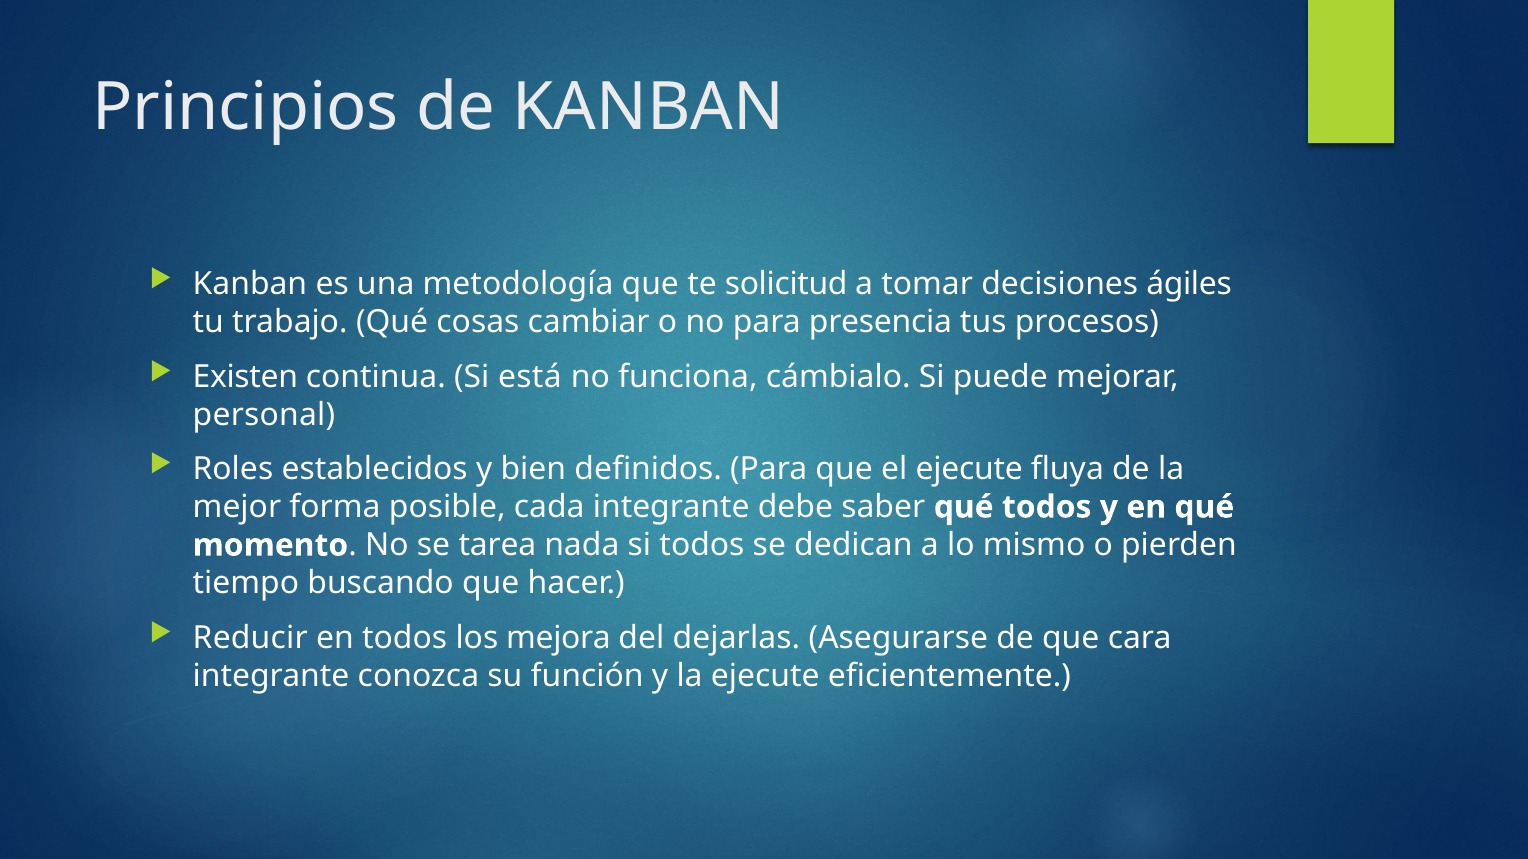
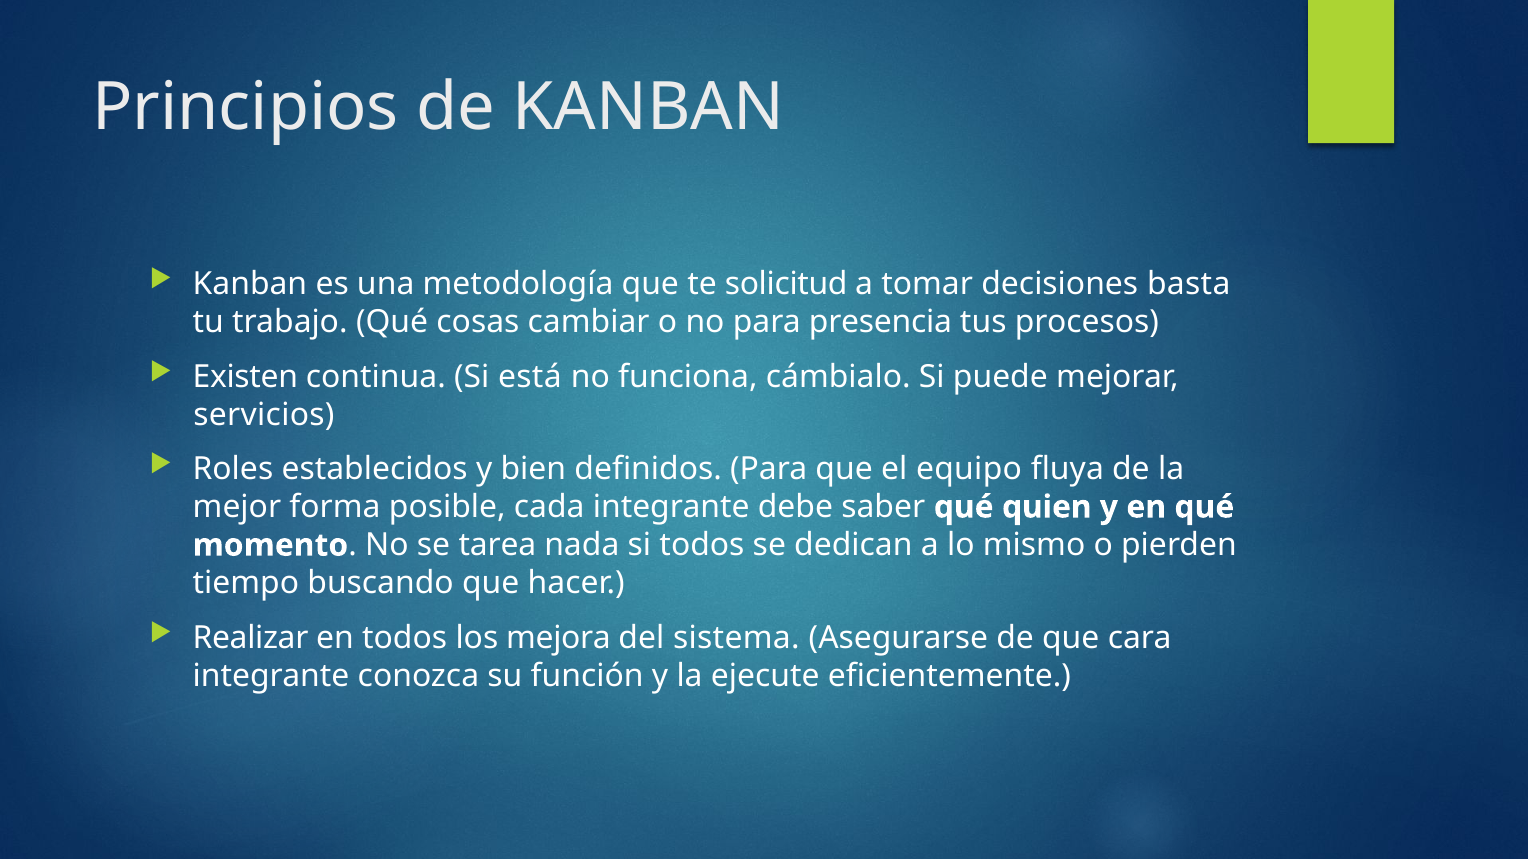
ágiles: ágiles -> basta
personal: personal -> servicios
el ejecute: ejecute -> equipo
qué todos: todos -> quien
Reducir: Reducir -> Realizar
dejarlas: dejarlas -> sistema
